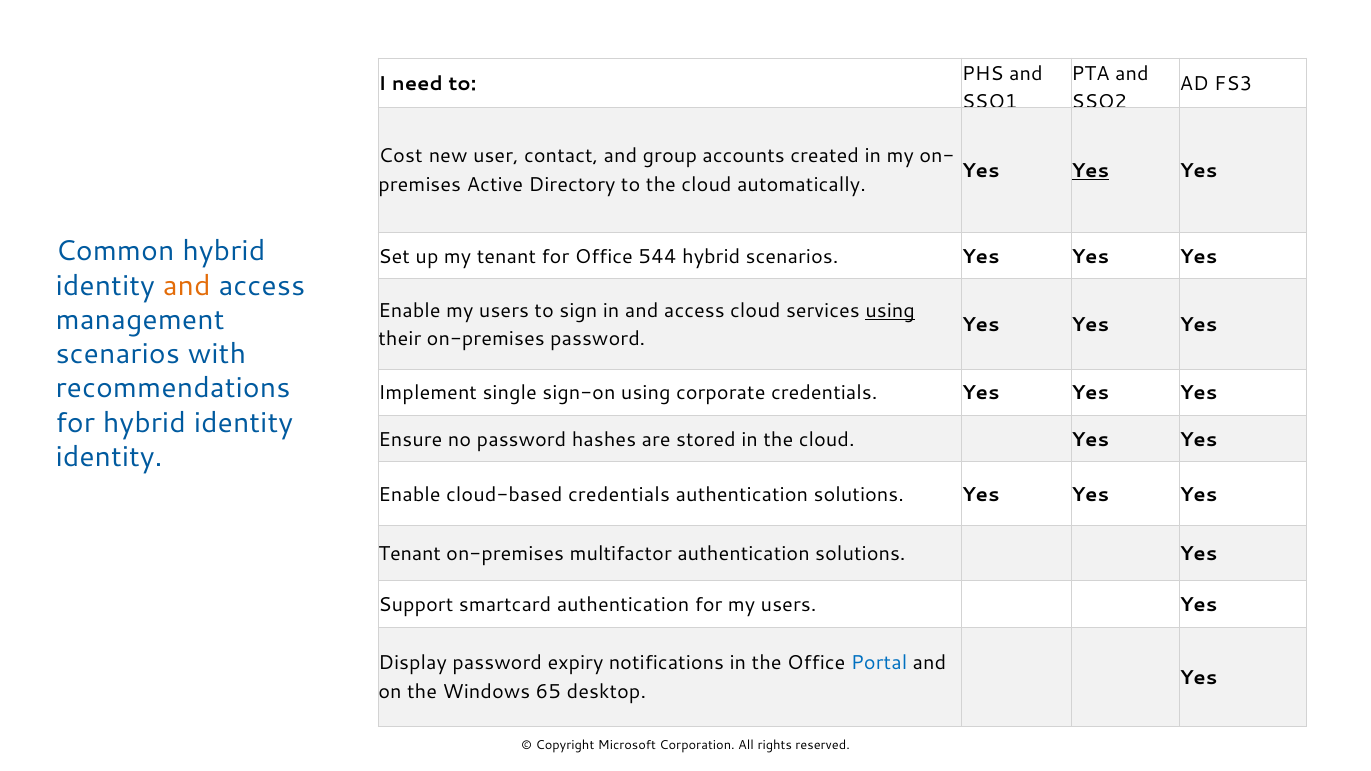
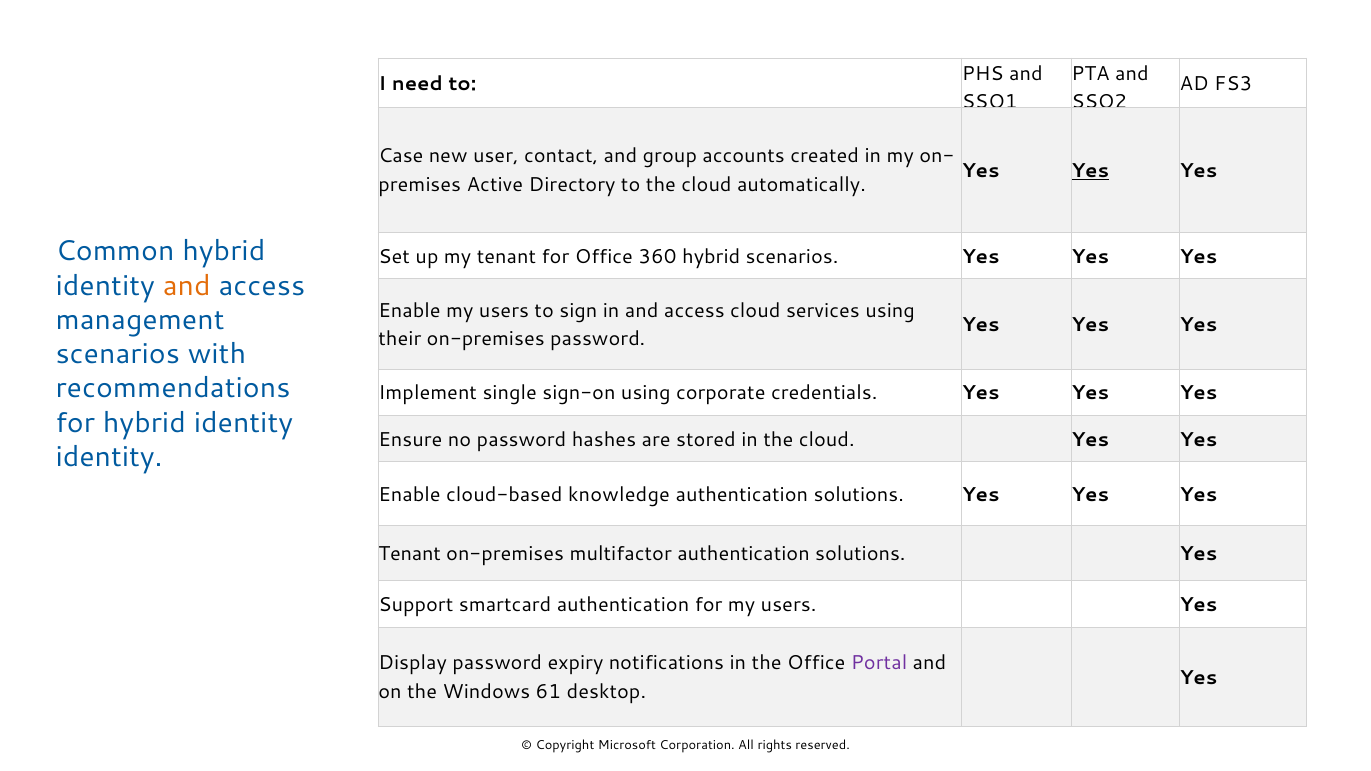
Cost: Cost -> Case
544: 544 -> 360
using at (890, 311) underline: present -> none
cloud-based credentials: credentials -> knowledge
Portal colour: blue -> purple
65: 65 -> 61
